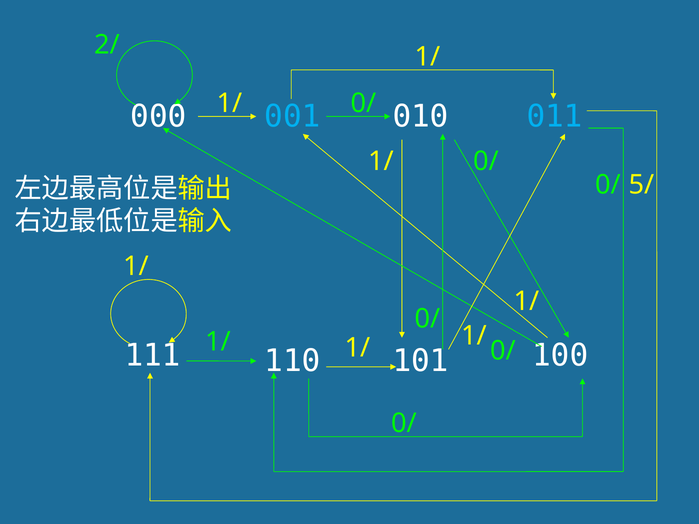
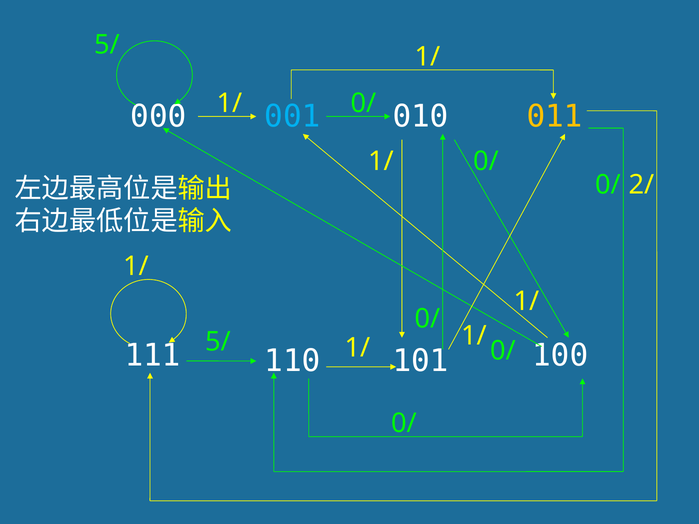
2/ at (107, 45): 2/ -> 5/
011 colour: light blue -> yellow
5/: 5/ -> 2/
1/ at (218, 342): 1/ -> 5/
